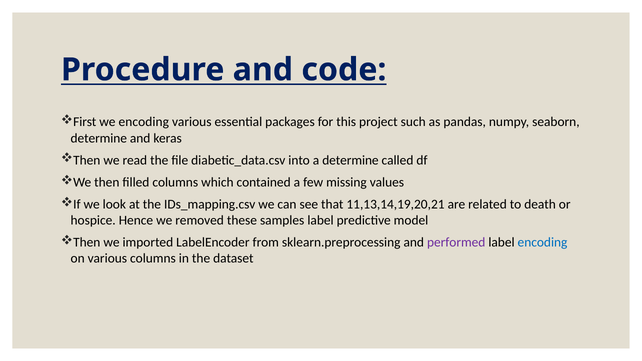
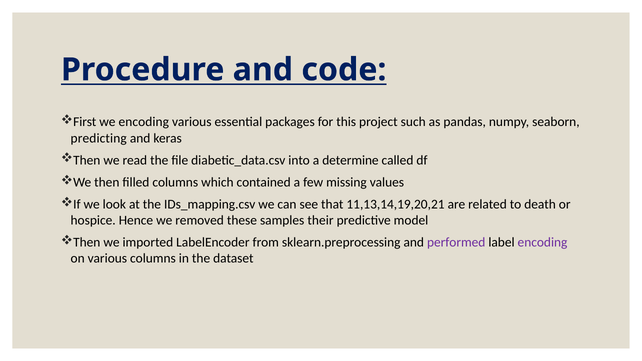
determine at (99, 138): determine -> predicting
samples label: label -> their
encoding at (543, 243) colour: blue -> purple
